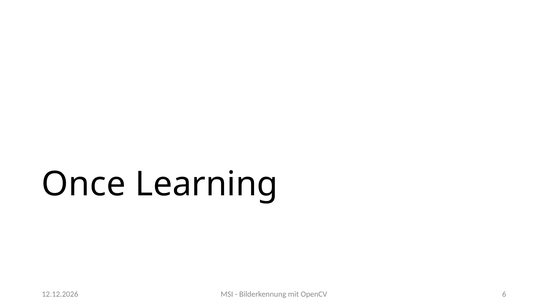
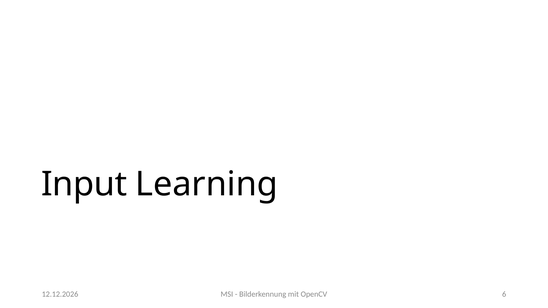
Once: Once -> Input
